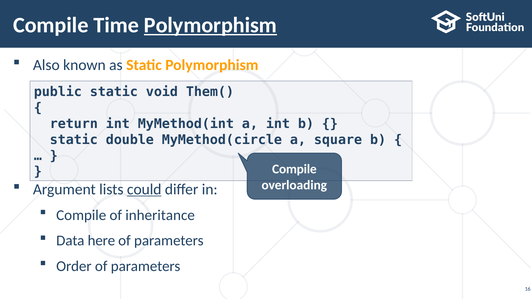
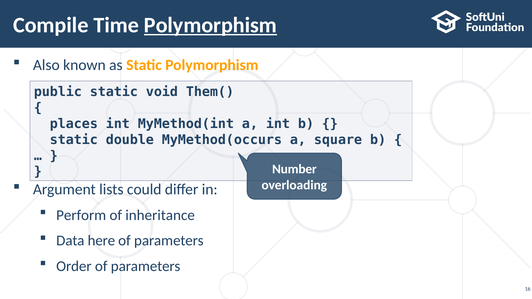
return: return -> places
MyMethod(circle: MyMethod(circle -> MyMethod(occurs
Compile at (294, 169): Compile -> Number
could underline: present -> none
Compile at (81, 215): Compile -> Perform
